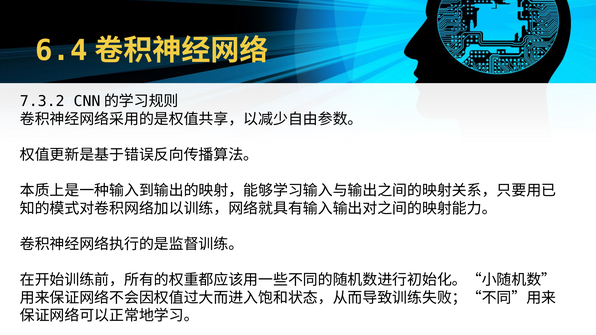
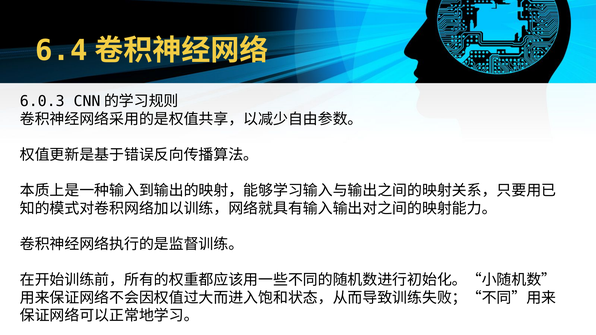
7.3.2: 7.3.2 -> 6.0.3
